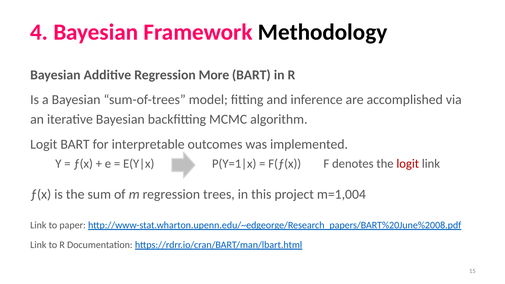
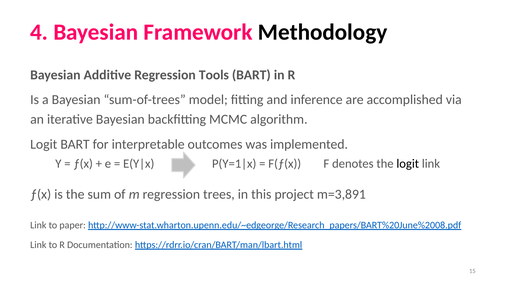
More: More -> Tools
logit at (408, 164) colour: red -> black
m=1,004: m=1,004 -> m=3,891
